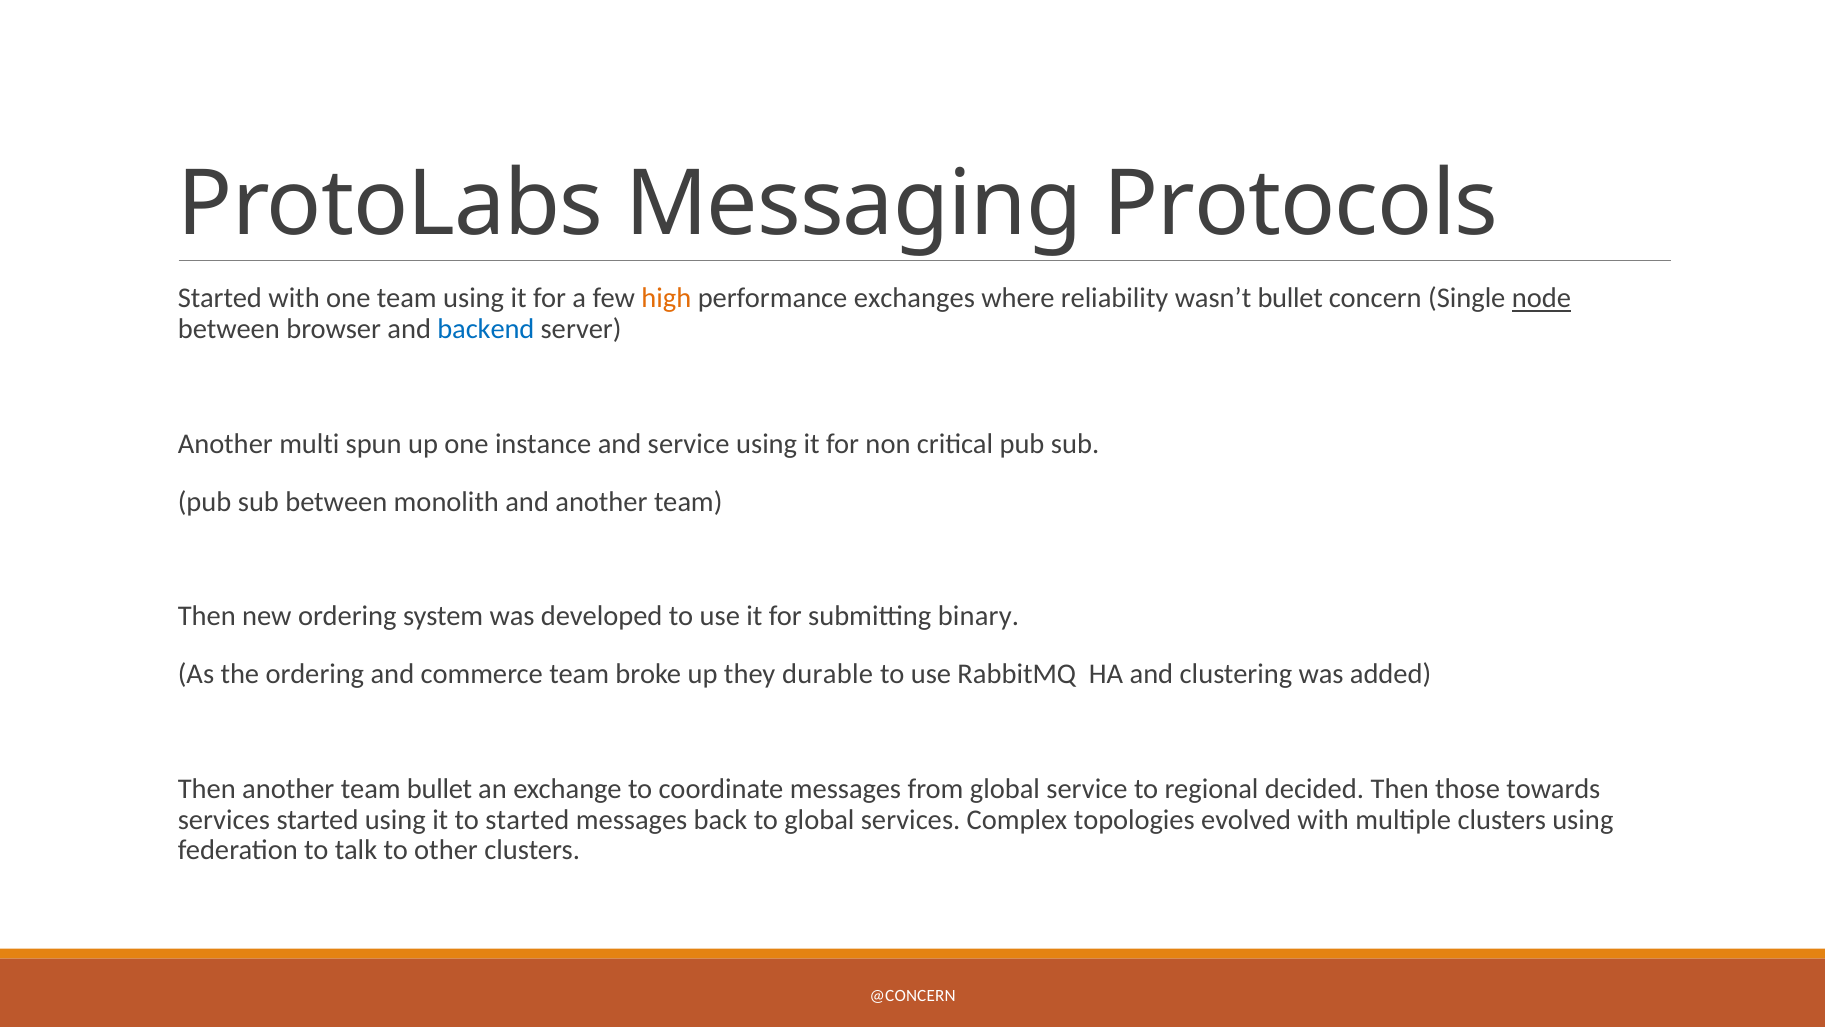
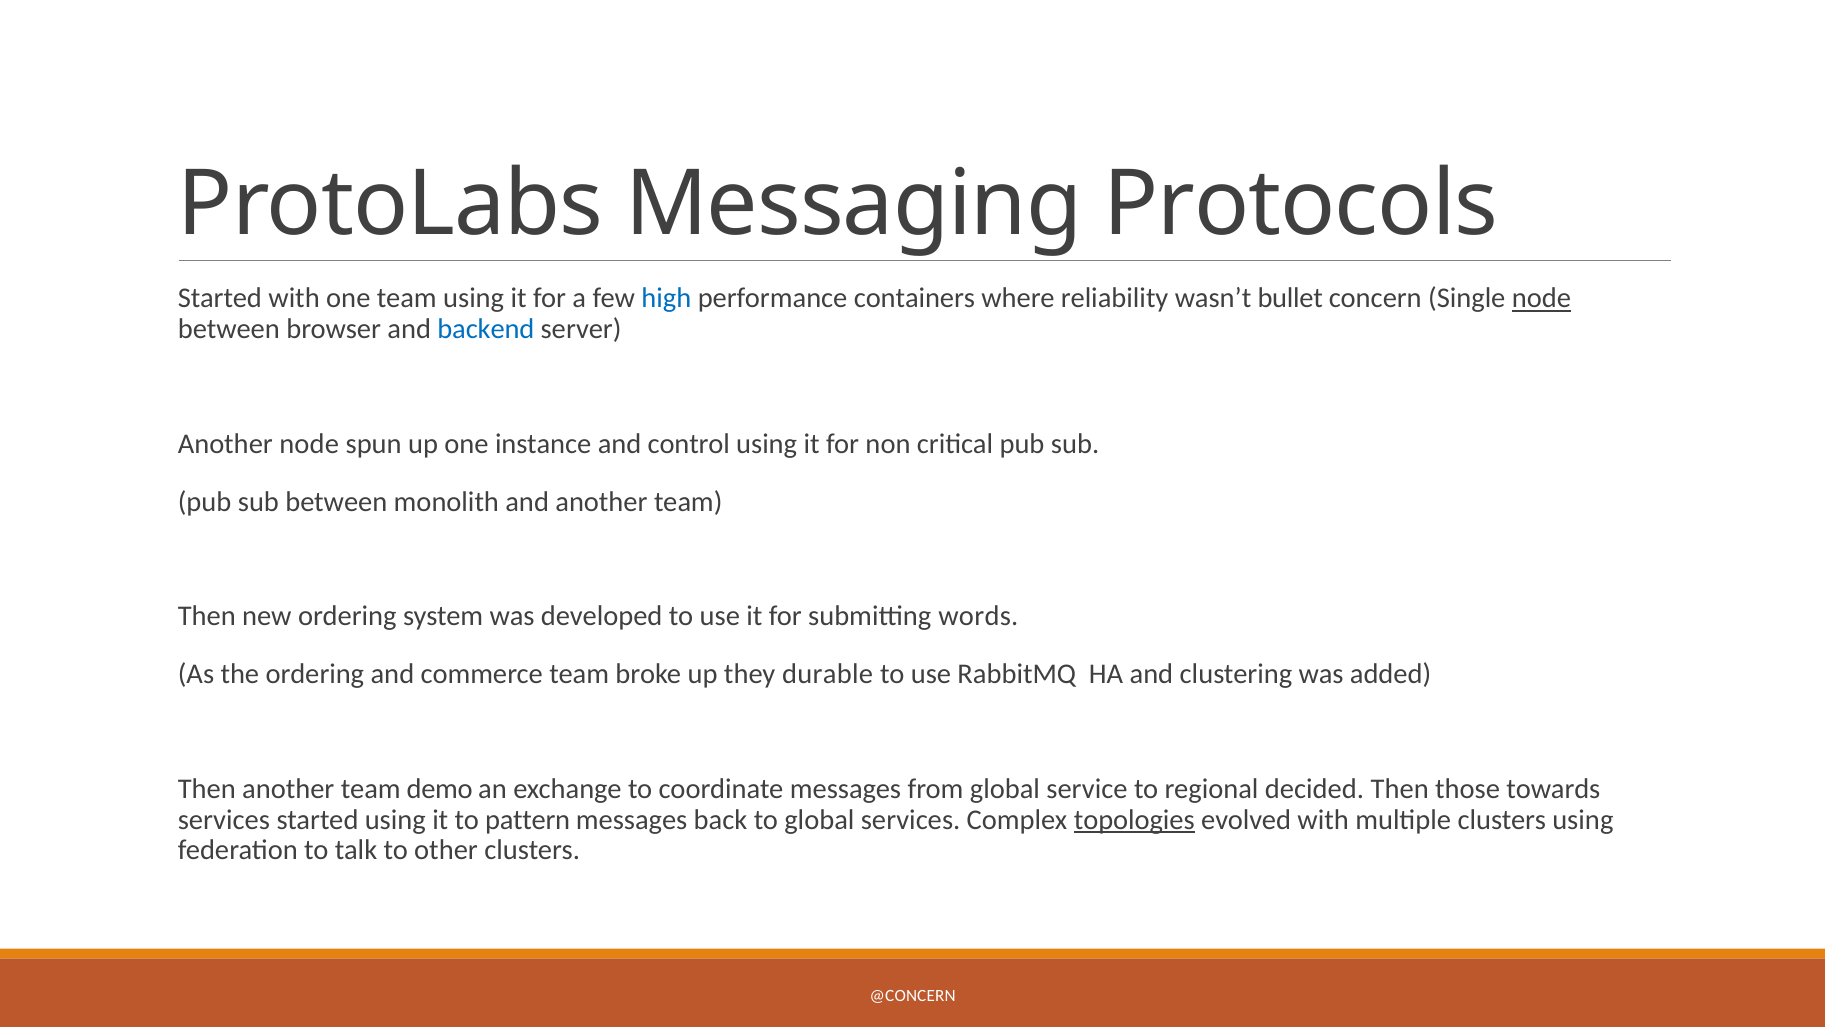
high colour: orange -> blue
exchanges: exchanges -> containers
Another multi: multi -> node
and service: service -> control
binary: binary -> words
team bullet: bullet -> demo
to started: started -> pattern
topologies underline: none -> present
